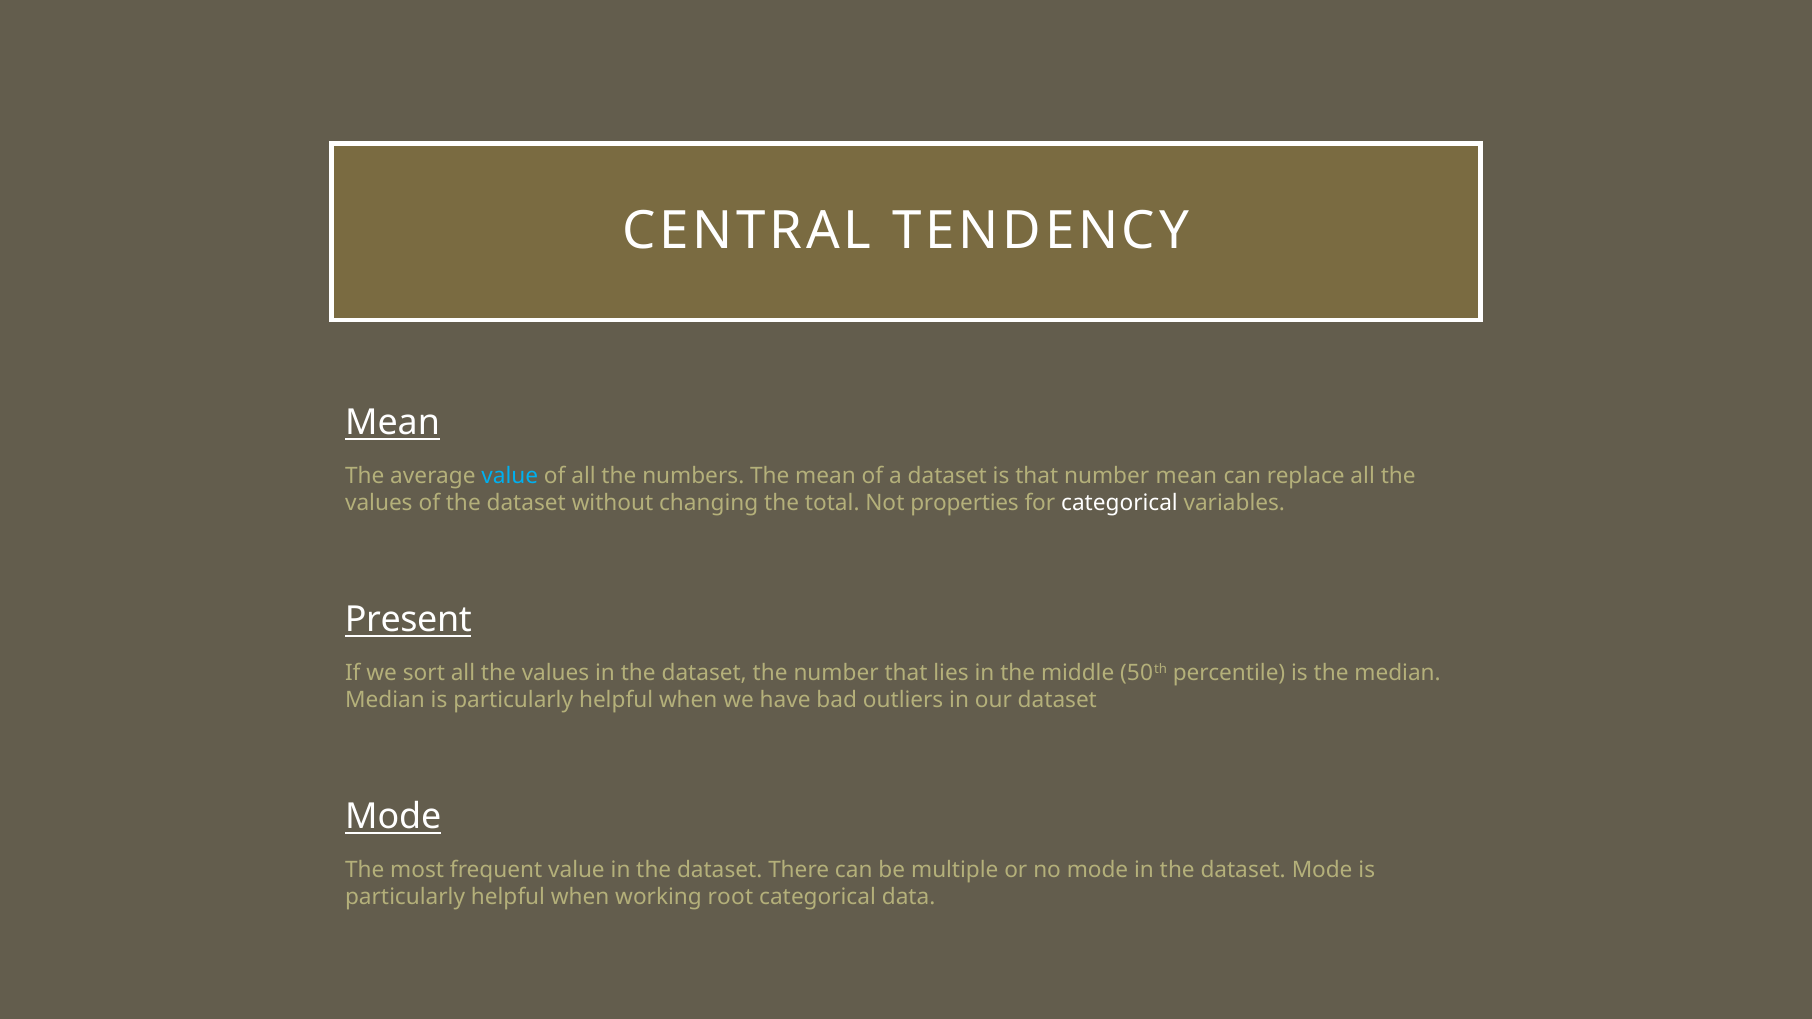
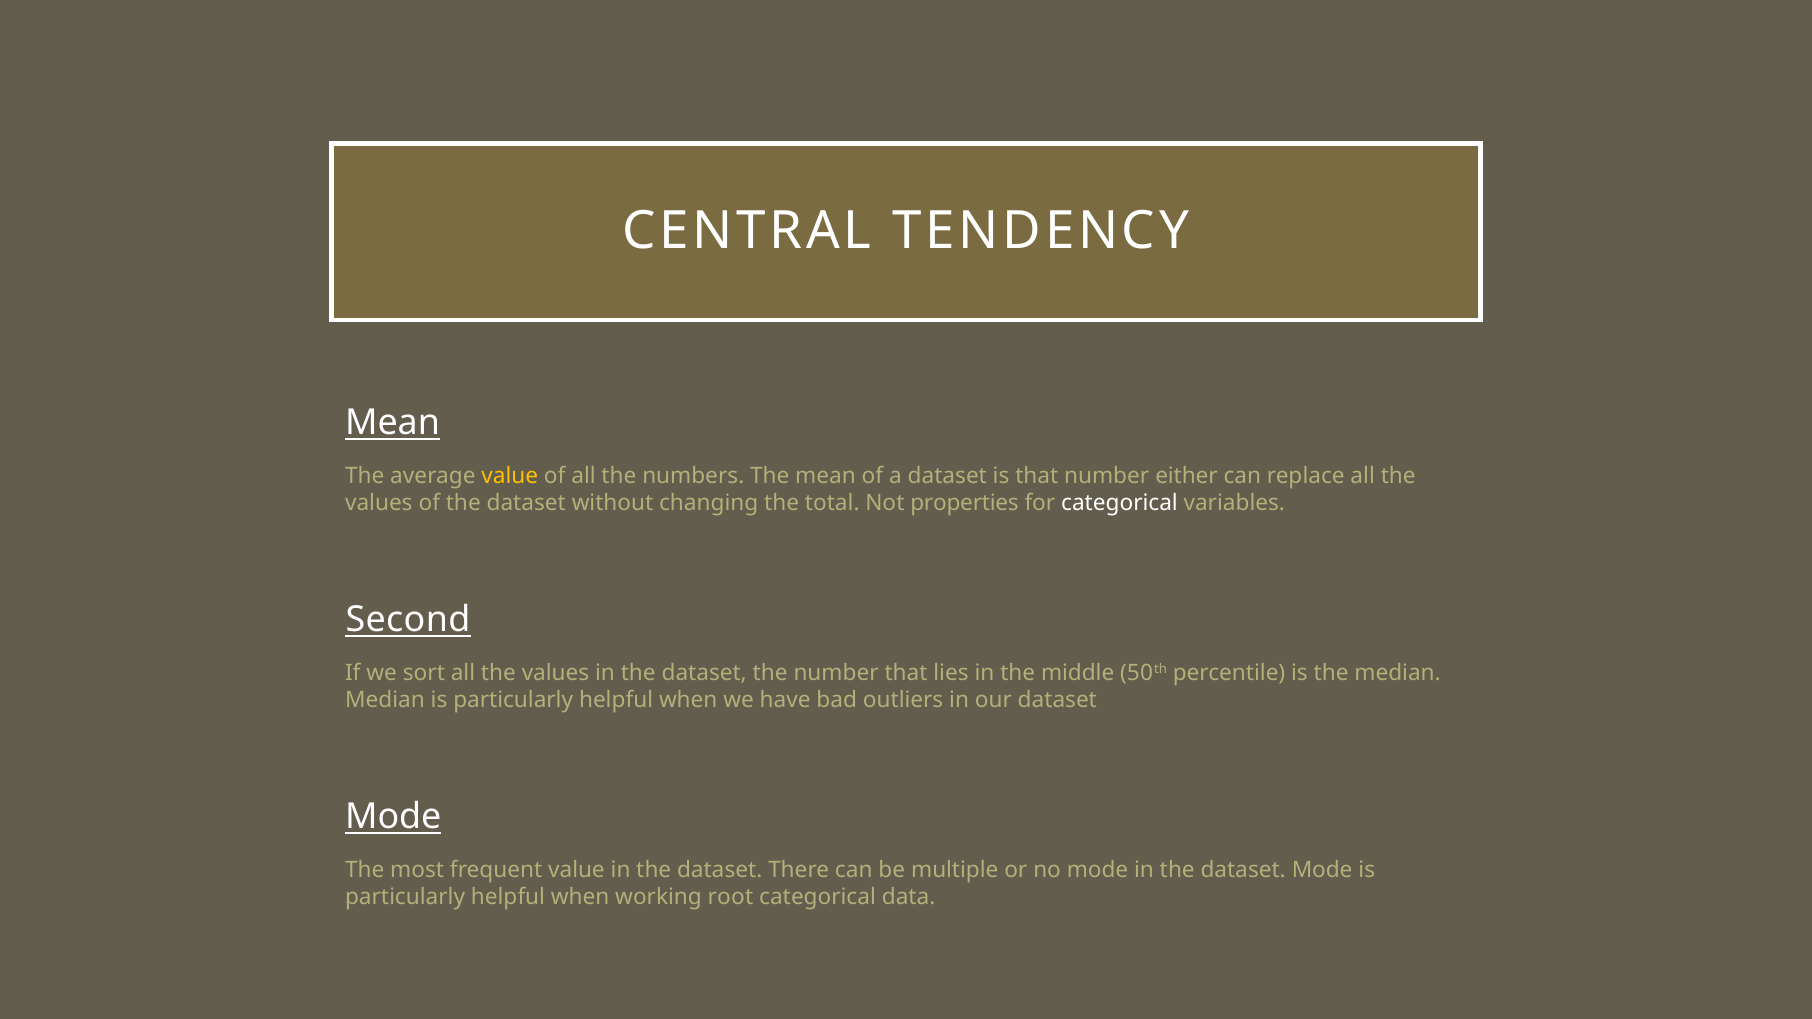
value at (510, 476) colour: light blue -> yellow
number mean: mean -> either
Present: Present -> Second
